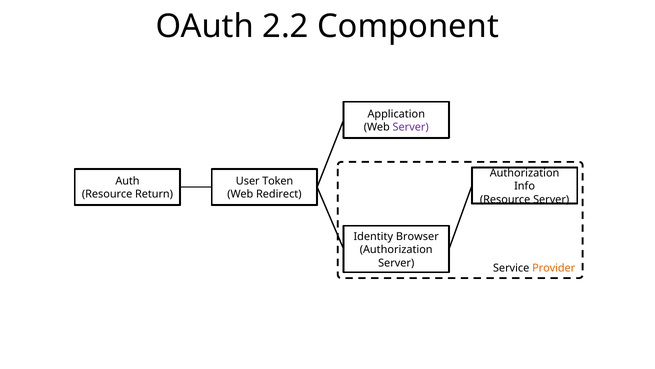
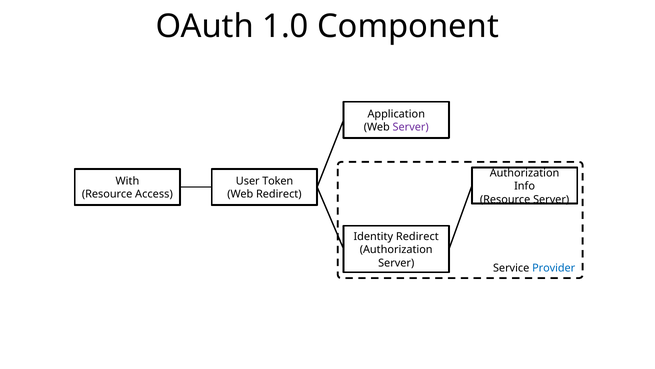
2.2: 2.2 -> 1.0
Auth: Auth -> With
Return: Return -> Access
Identity Browser: Browser -> Redirect
Provider colour: orange -> blue
